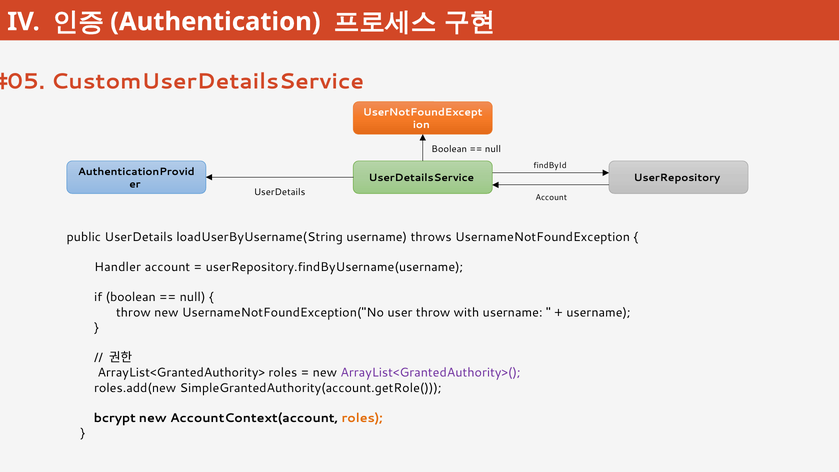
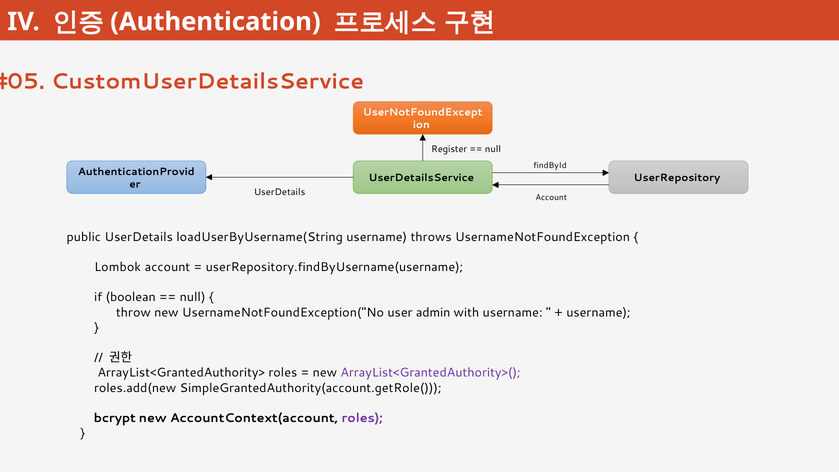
Boolean at (449, 149): Boolean -> Register
Handler: Handler -> Lombok
user throw: throw -> admin
roles at (362, 418) colour: orange -> purple
